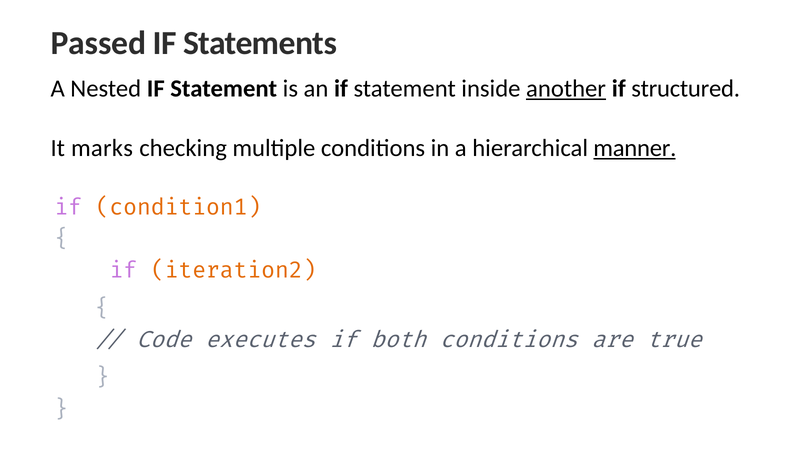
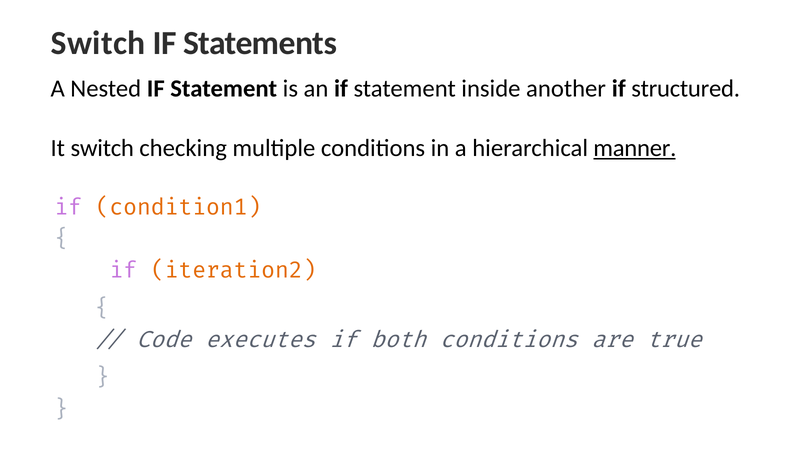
Passed at (98, 43): Passed -> Switch
another underline: present -> none
It marks: marks -> switch
